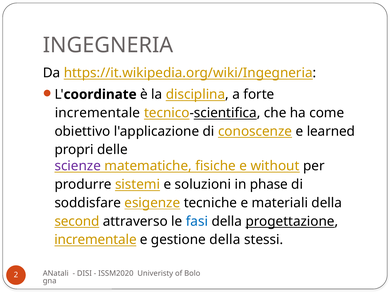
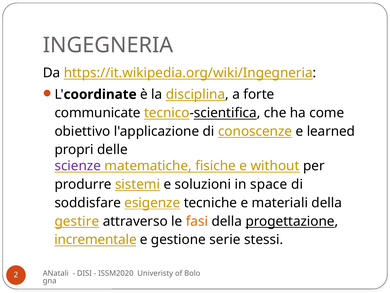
incrementale at (97, 113): incrementale -> communicate
phase: phase -> space
second: second -> gestire
fasi colour: blue -> orange
gestione della: della -> serie
